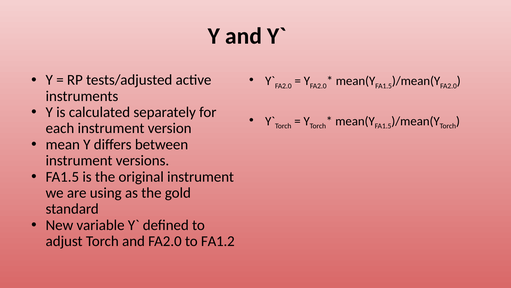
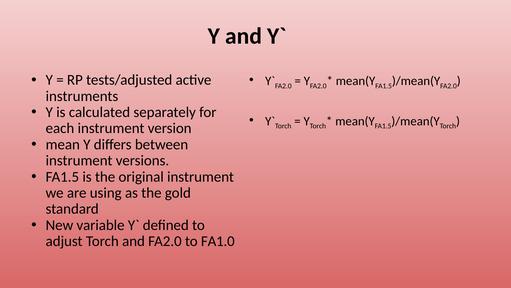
FA1.2: FA1.2 -> FA1.0
